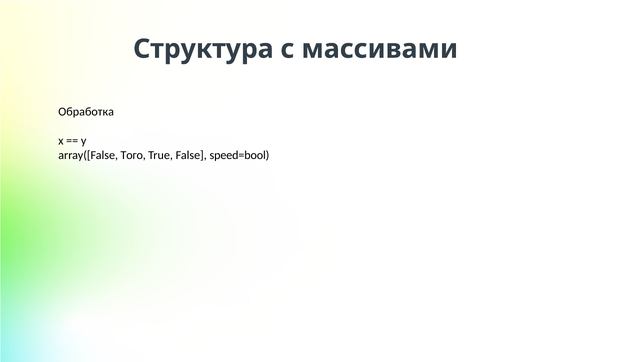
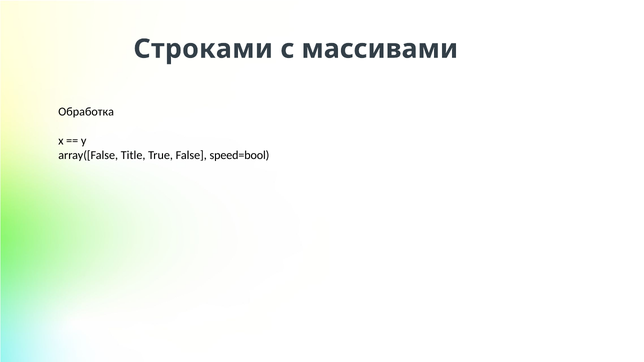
Структура: Структура -> Строками
Того: Того -> Title
